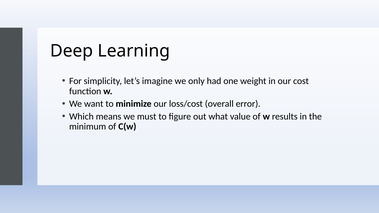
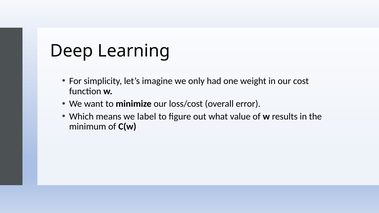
must: must -> label
